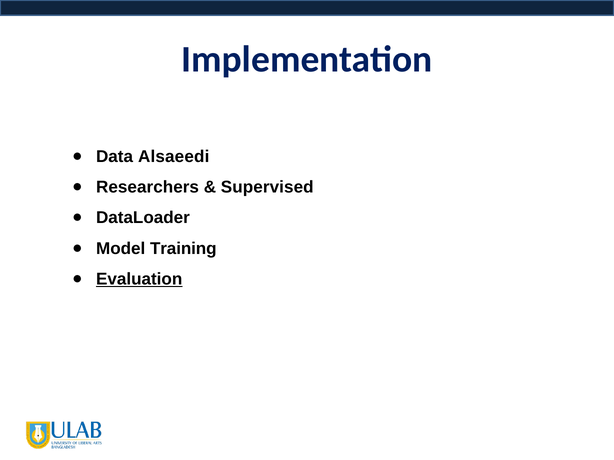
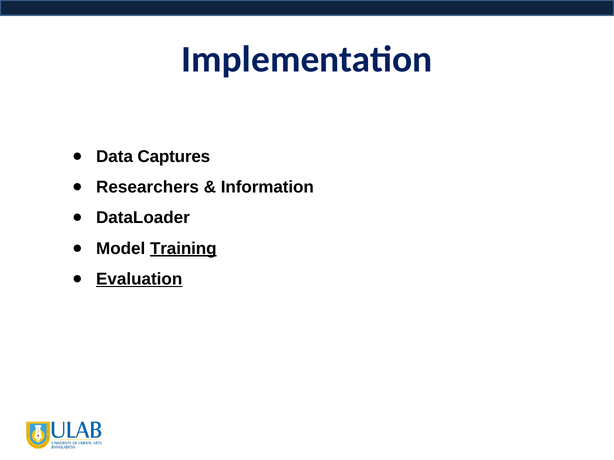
Alsaeedi: Alsaeedi -> Captures
Supervised: Supervised -> Information
Training underline: none -> present
